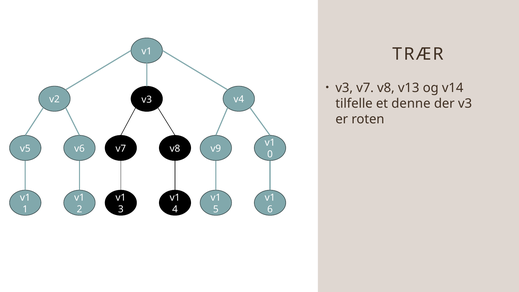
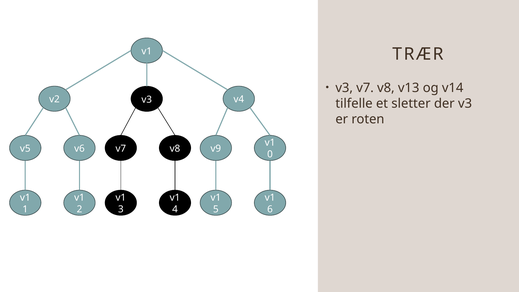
denne: denne -> sletter
